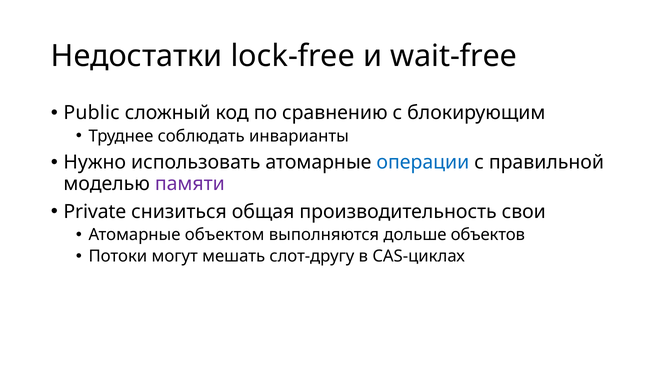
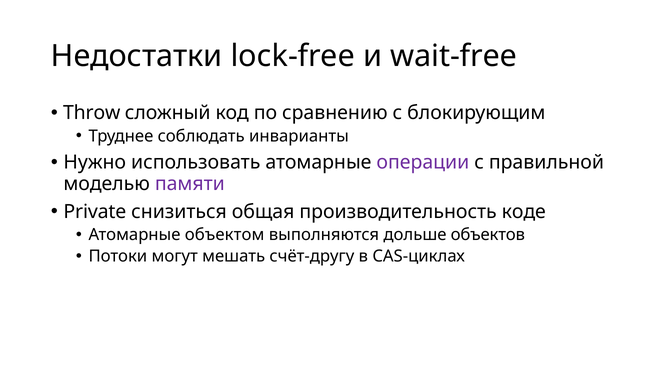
Public: Public -> Throw
операции colour: blue -> purple
свои: свои -> коде
слот-другу: слот-другу -> счёт-другу
